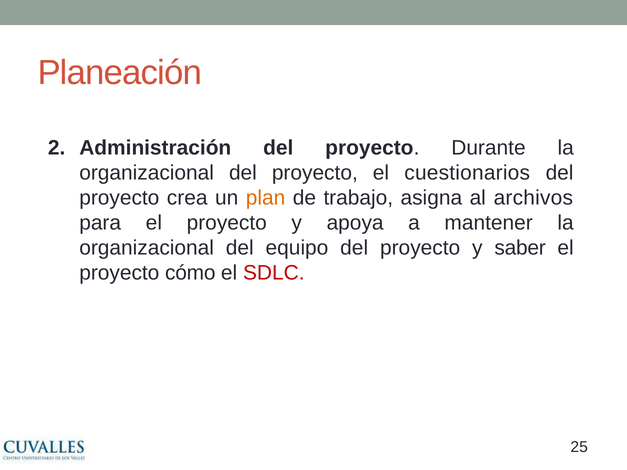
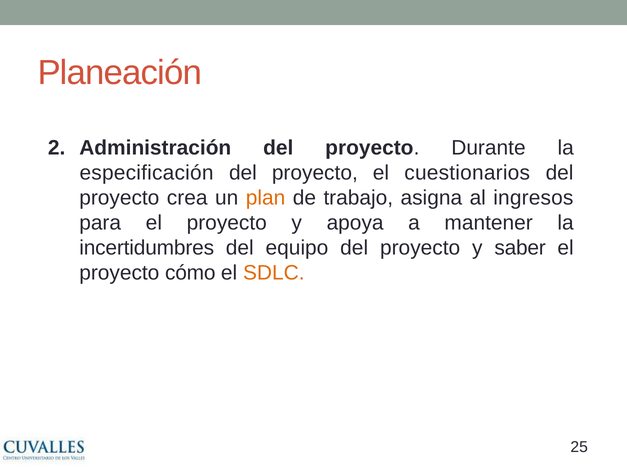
organizacional at (147, 173): organizacional -> especificación
archivos: archivos -> ingresos
organizacional at (147, 248): organizacional -> incertidumbres
SDLC colour: red -> orange
